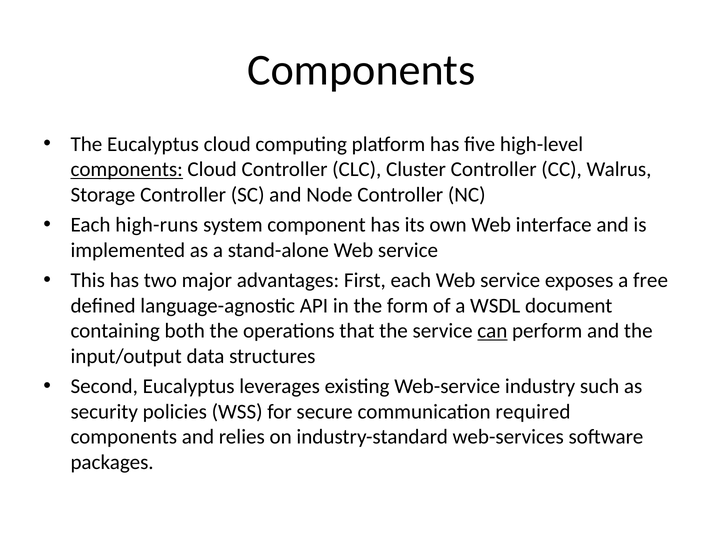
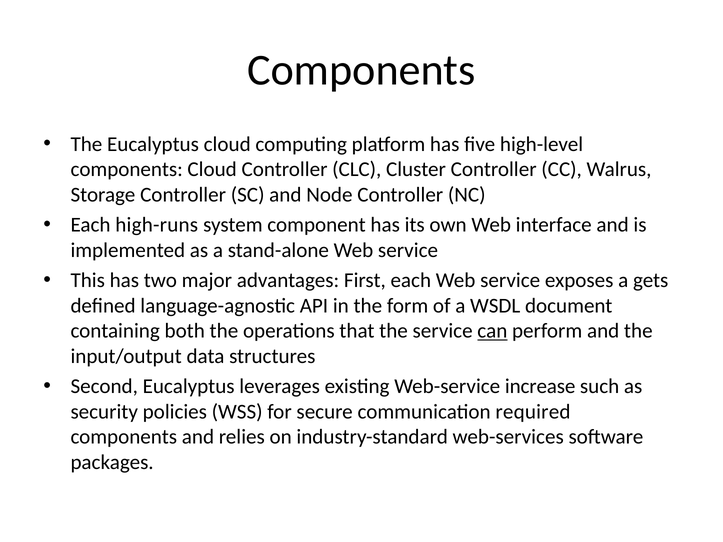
components at (127, 170) underline: present -> none
free: free -> gets
industry: industry -> increase
